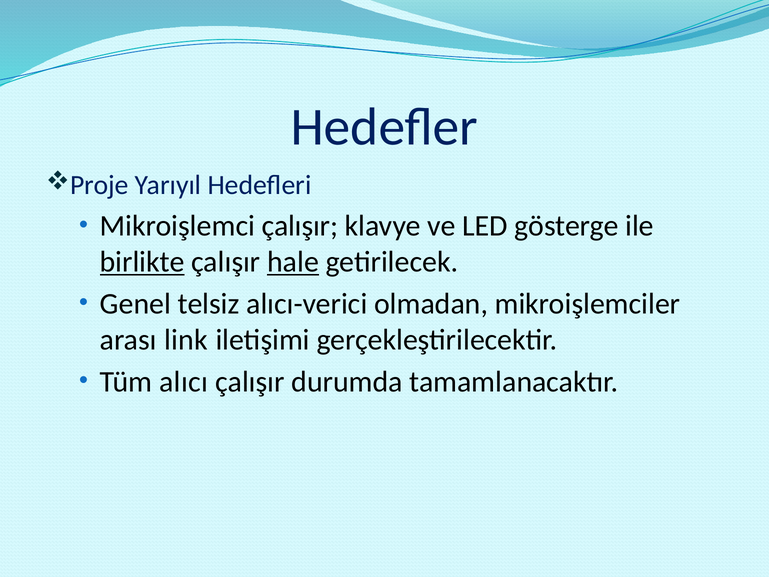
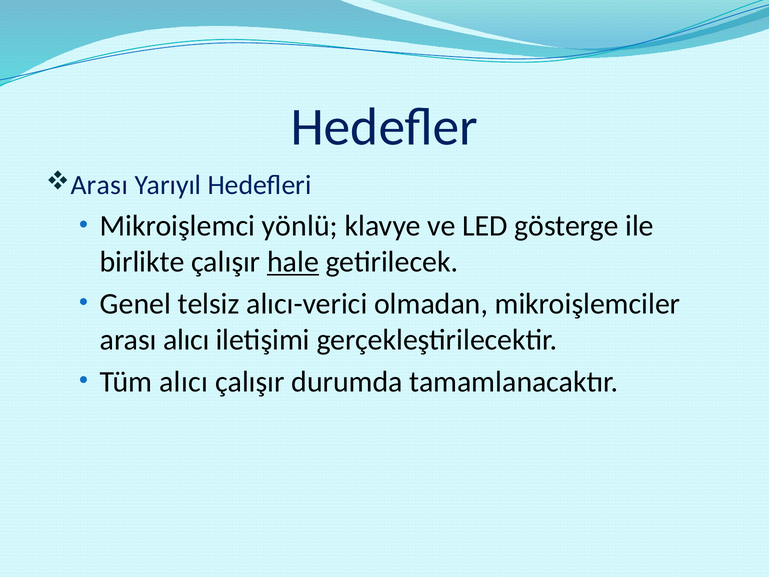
Proje at (99, 185): Proje -> Arası
Mikroişlemci çalışır: çalışır -> yönlü
birlikte underline: present -> none
arası link: link -> alıcı
